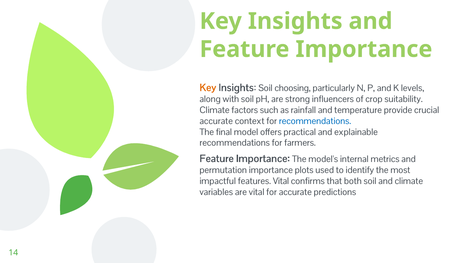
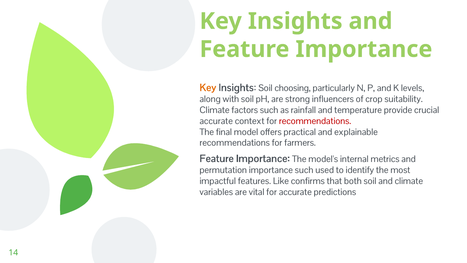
recommendations at (315, 121) colour: blue -> red
importance plots: plots -> such
features Vital: Vital -> Like
